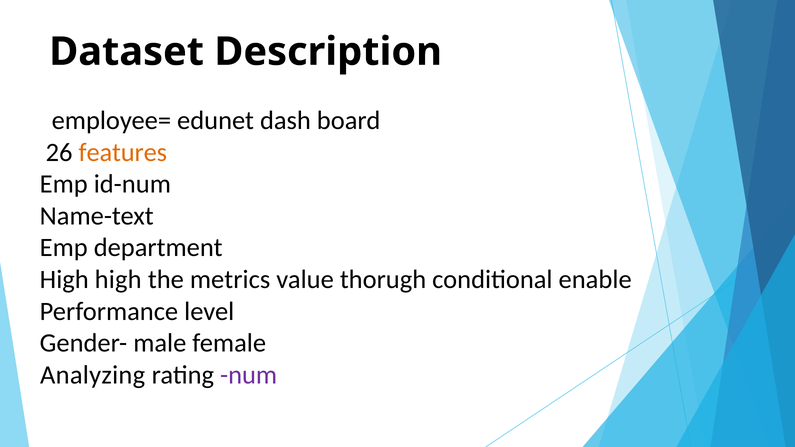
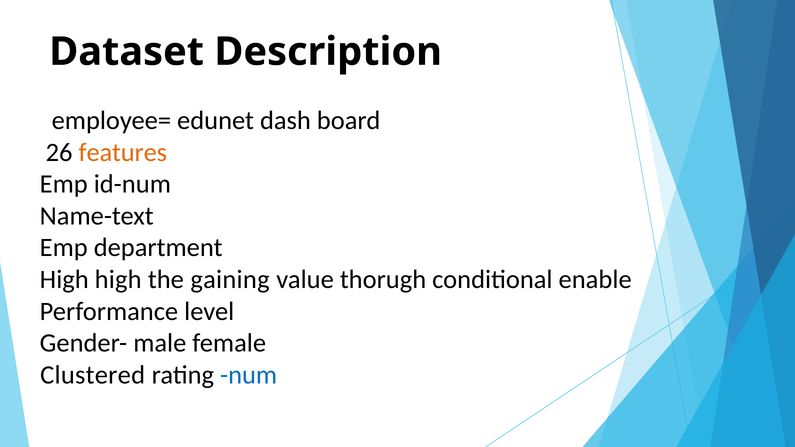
metrics: metrics -> gaining
Analyzing: Analyzing -> Clustered
num colour: purple -> blue
